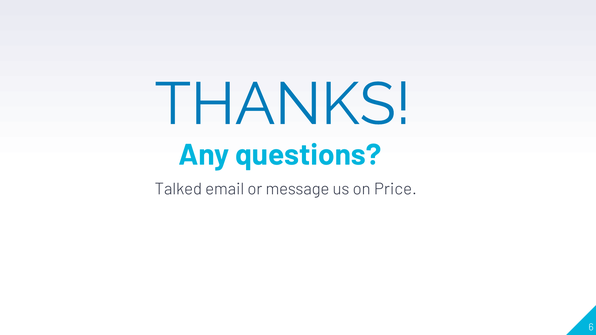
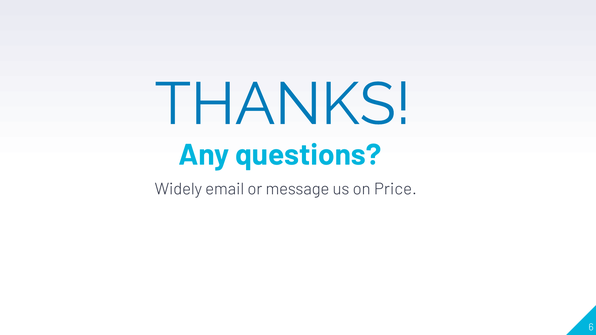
Talked: Talked -> Widely
